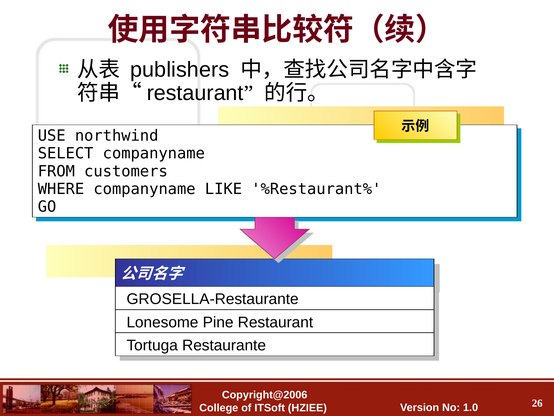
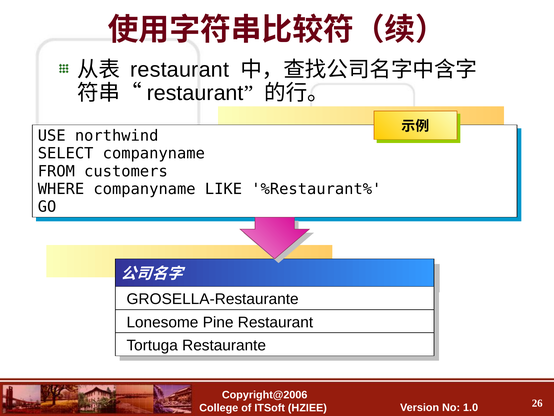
publishers at (180, 70): publishers -> restaurant
